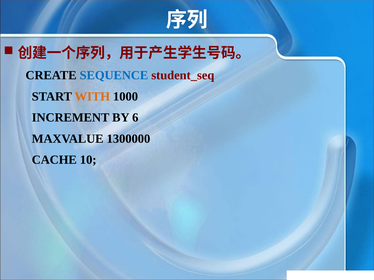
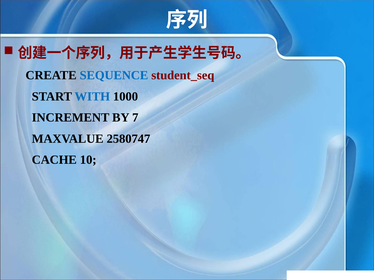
WITH colour: orange -> blue
6: 6 -> 7
1300000: 1300000 -> 2580747
